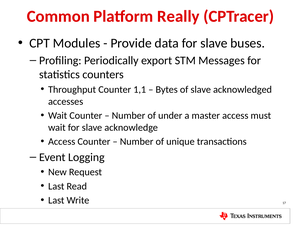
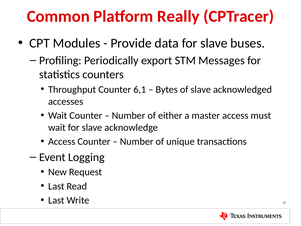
1,1: 1,1 -> 6,1
under: under -> either
